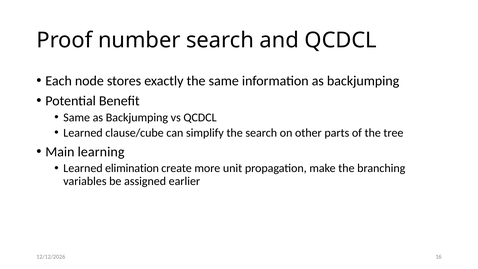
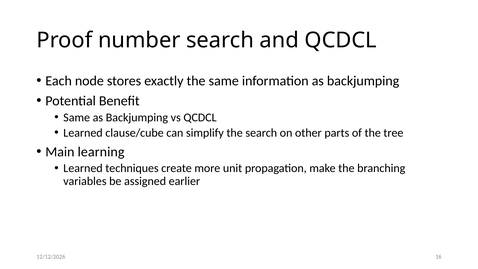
elimination: elimination -> techniques
